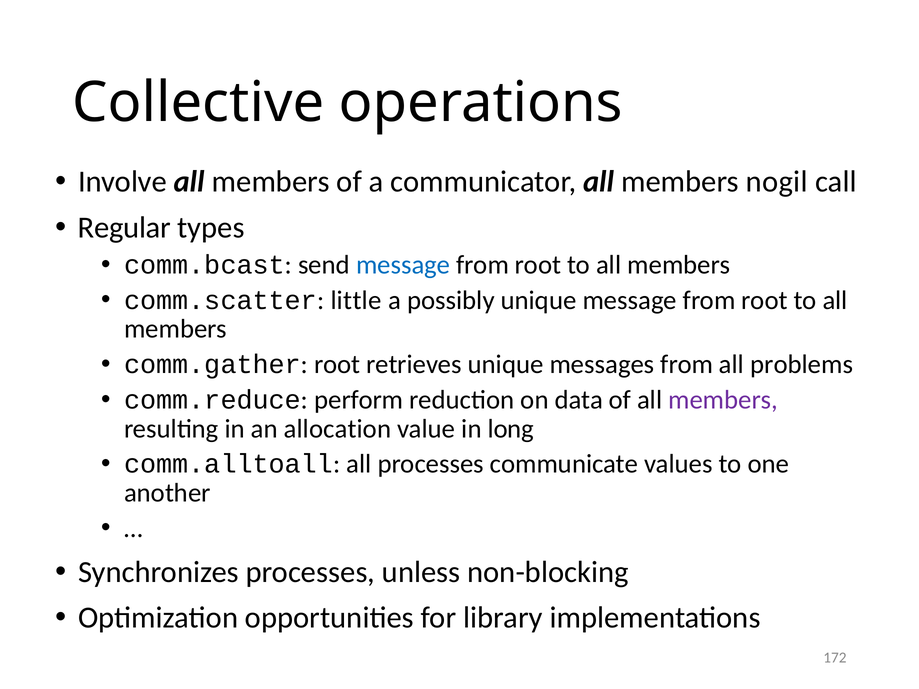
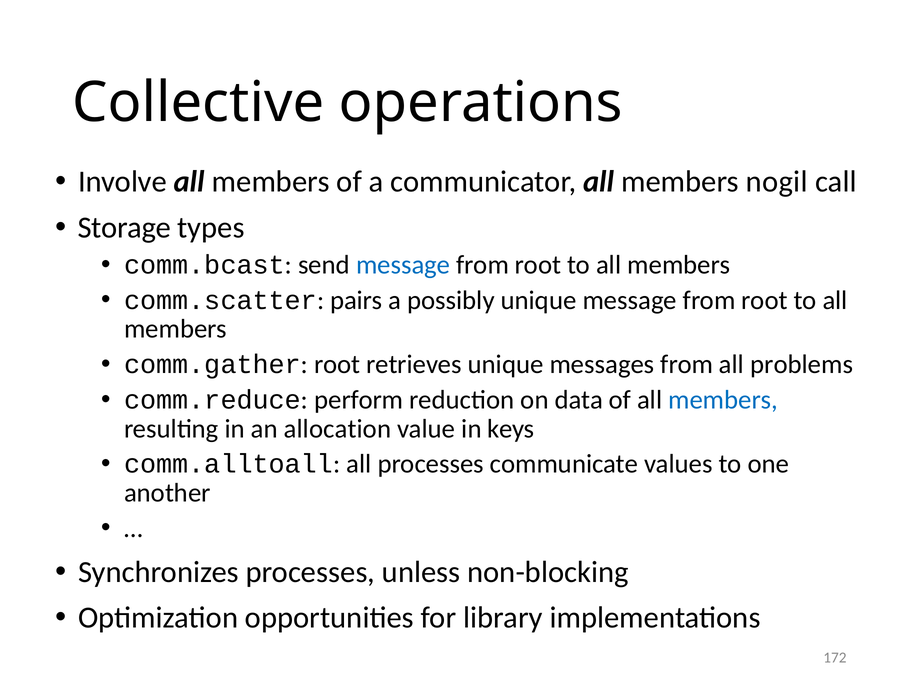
Regular: Regular -> Storage
little: little -> pairs
members at (723, 400) colour: purple -> blue
long: long -> keys
